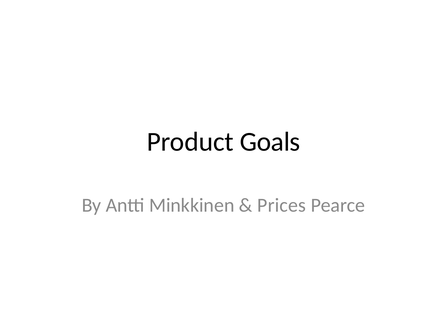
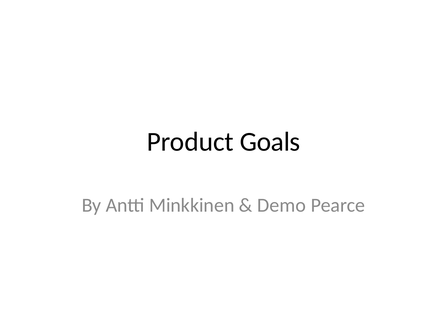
Prices: Prices -> Demo
